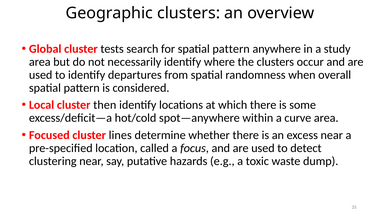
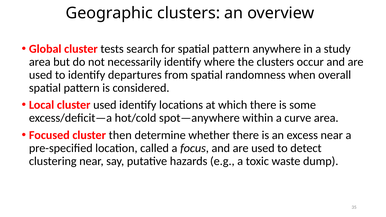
cluster then: then -> used
lines: lines -> then
